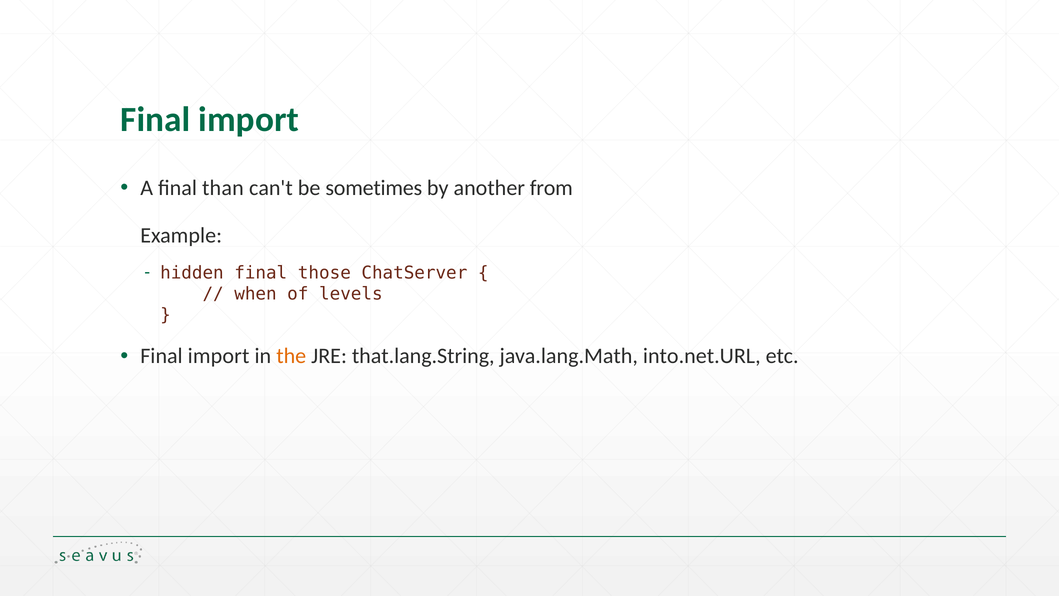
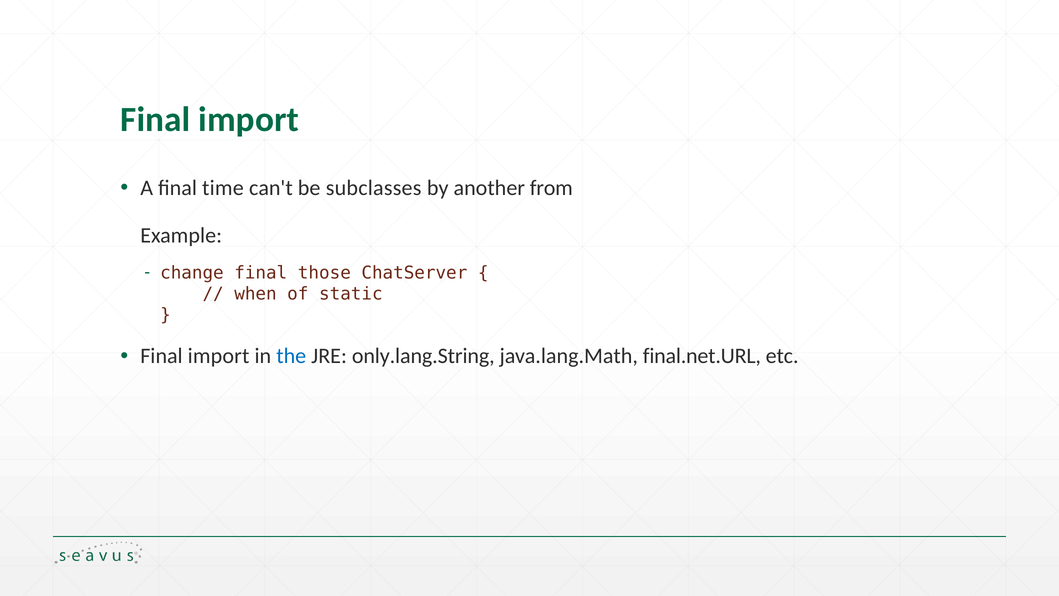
than: than -> time
sometimes: sometimes -> subclasses
hidden: hidden -> change
levels: levels -> static
the colour: orange -> blue
that.lang.String: that.lang.String -> only.lang.String
into.net.URL: into.net.URL -> final.net.URL
